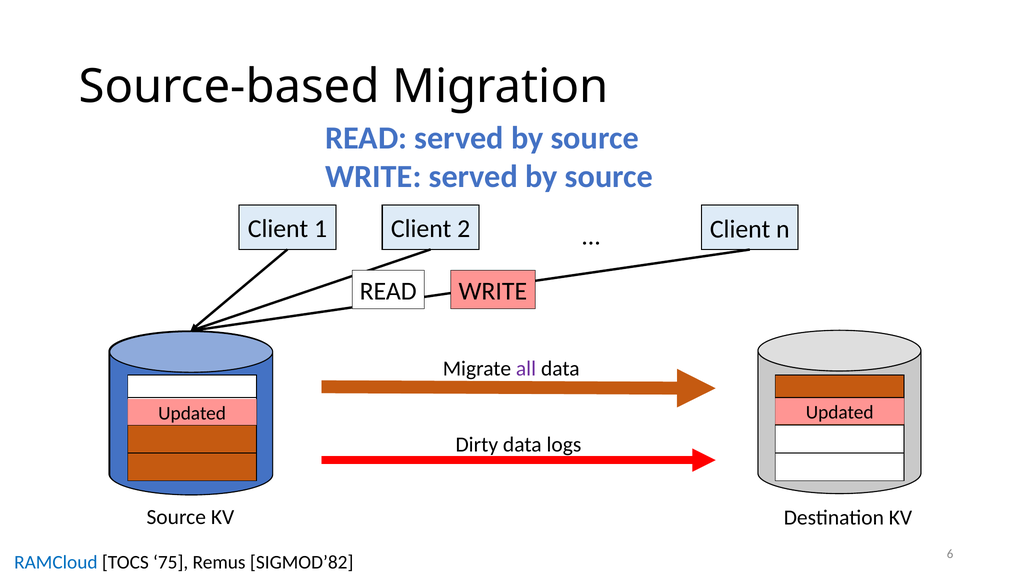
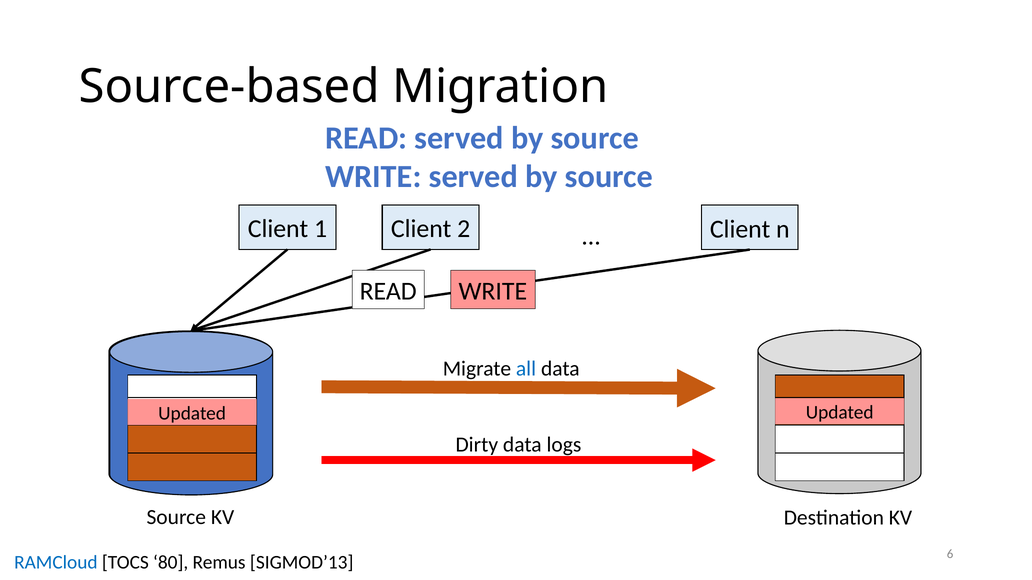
all colour: purple -> blue
75: 75 -> 80
SIGMOD’82: SIGMOD’82 -> SIGMOD’13
